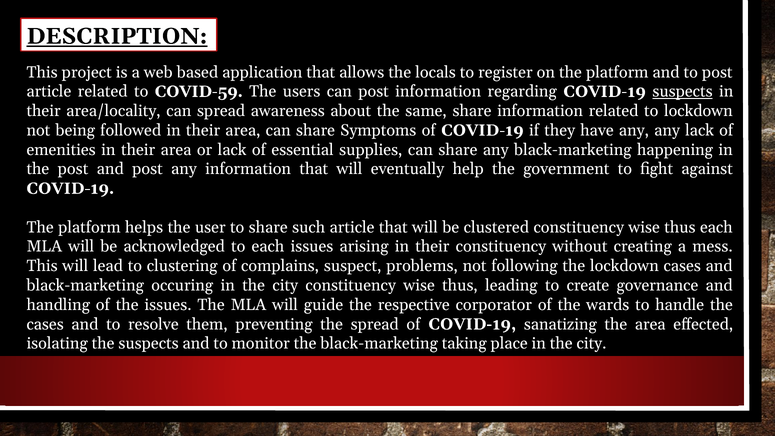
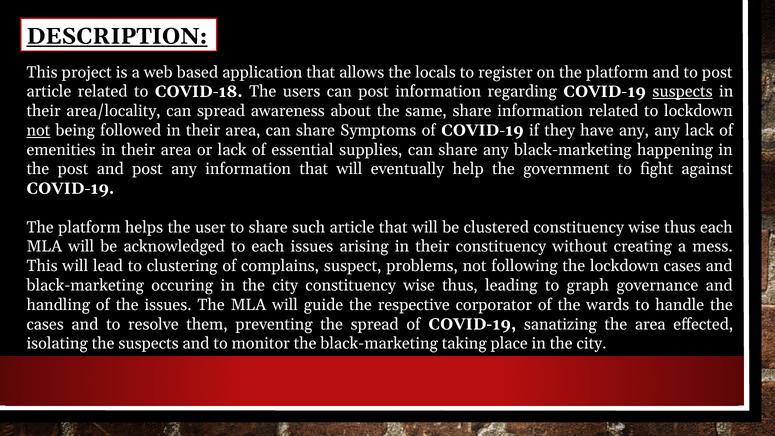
COVID-59: COVID-59 -> COVID-18
not at (38, 130) underline: none -> present
create: create -> graph
